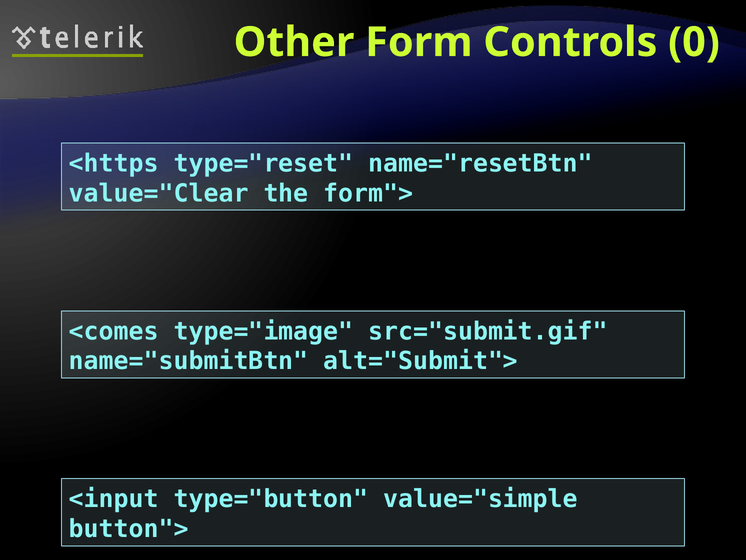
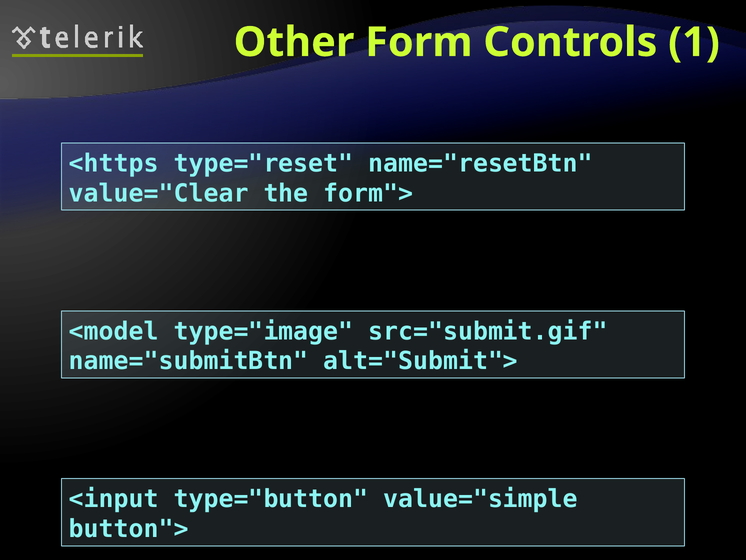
0: 0 -> 1
<comes: <comes -> <model
